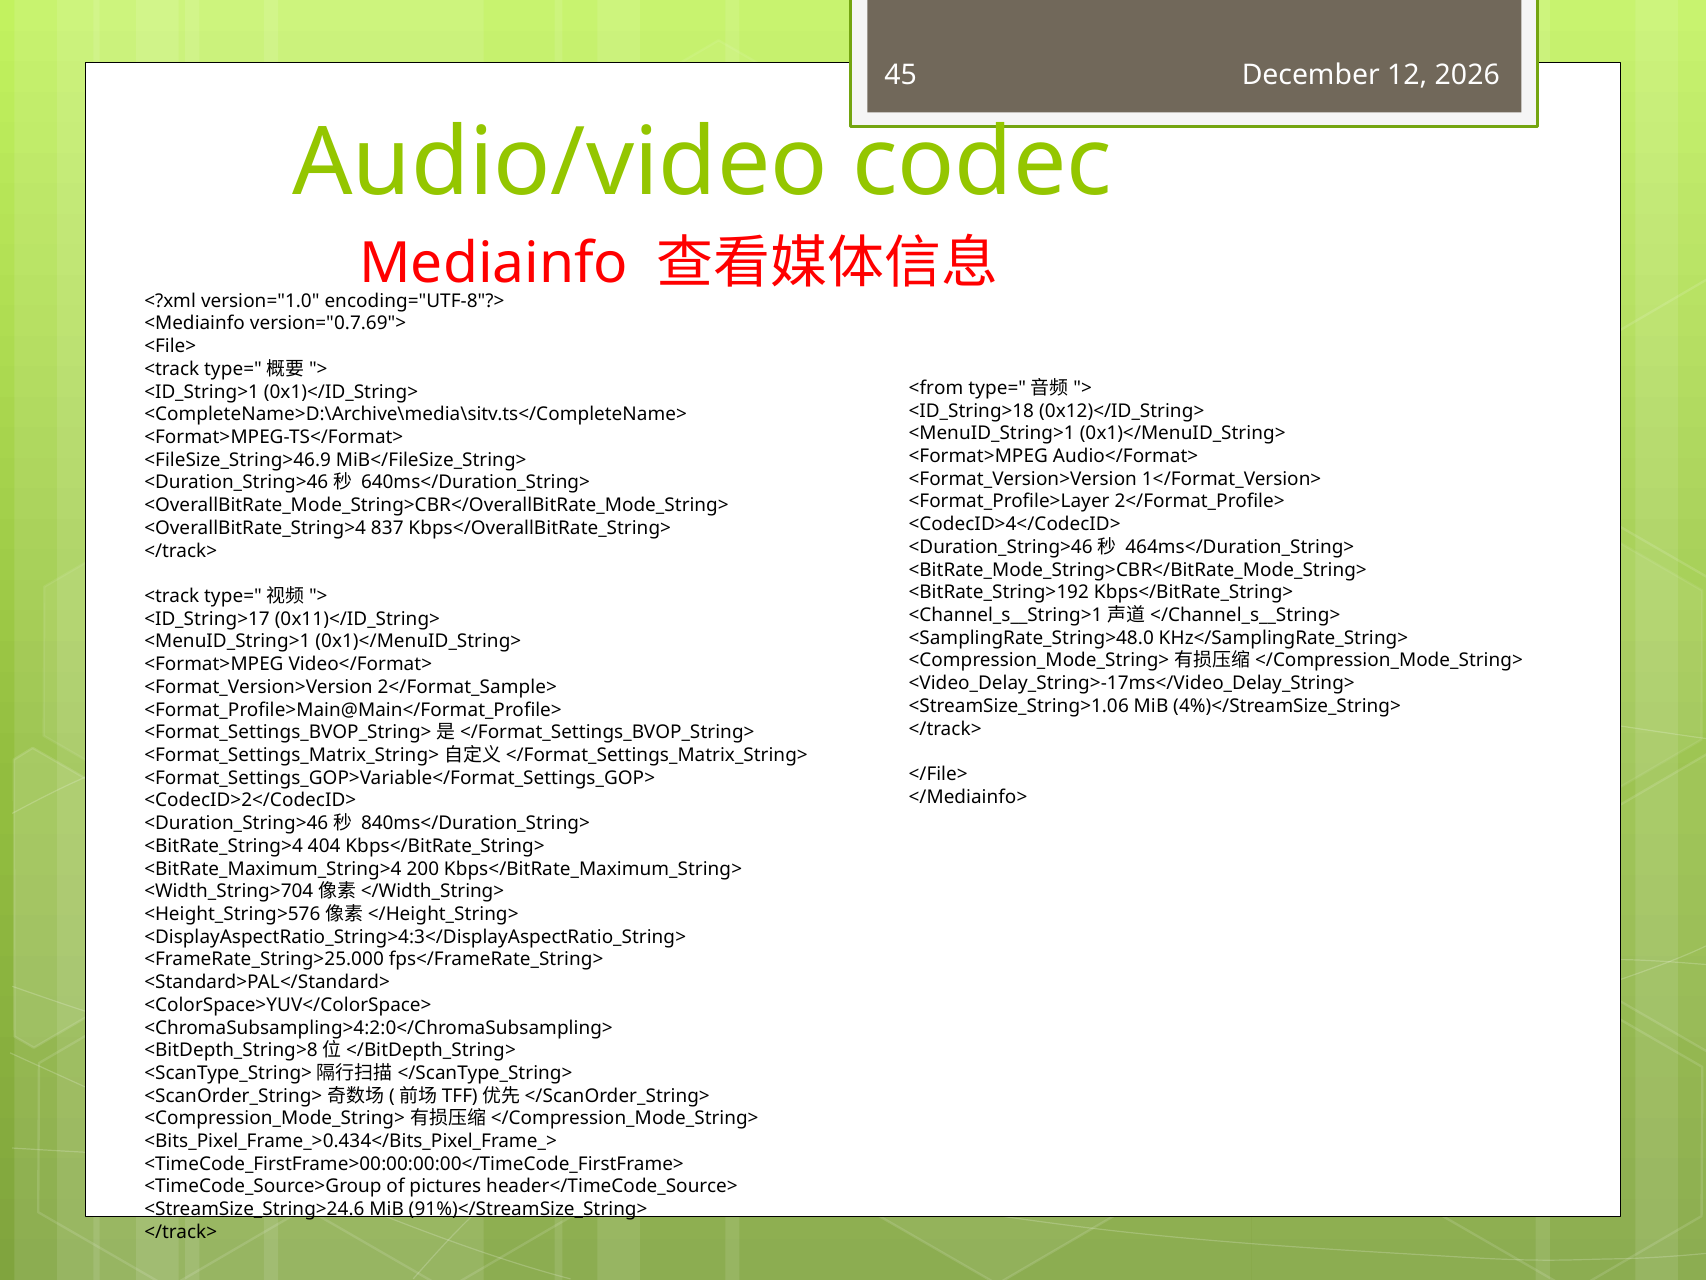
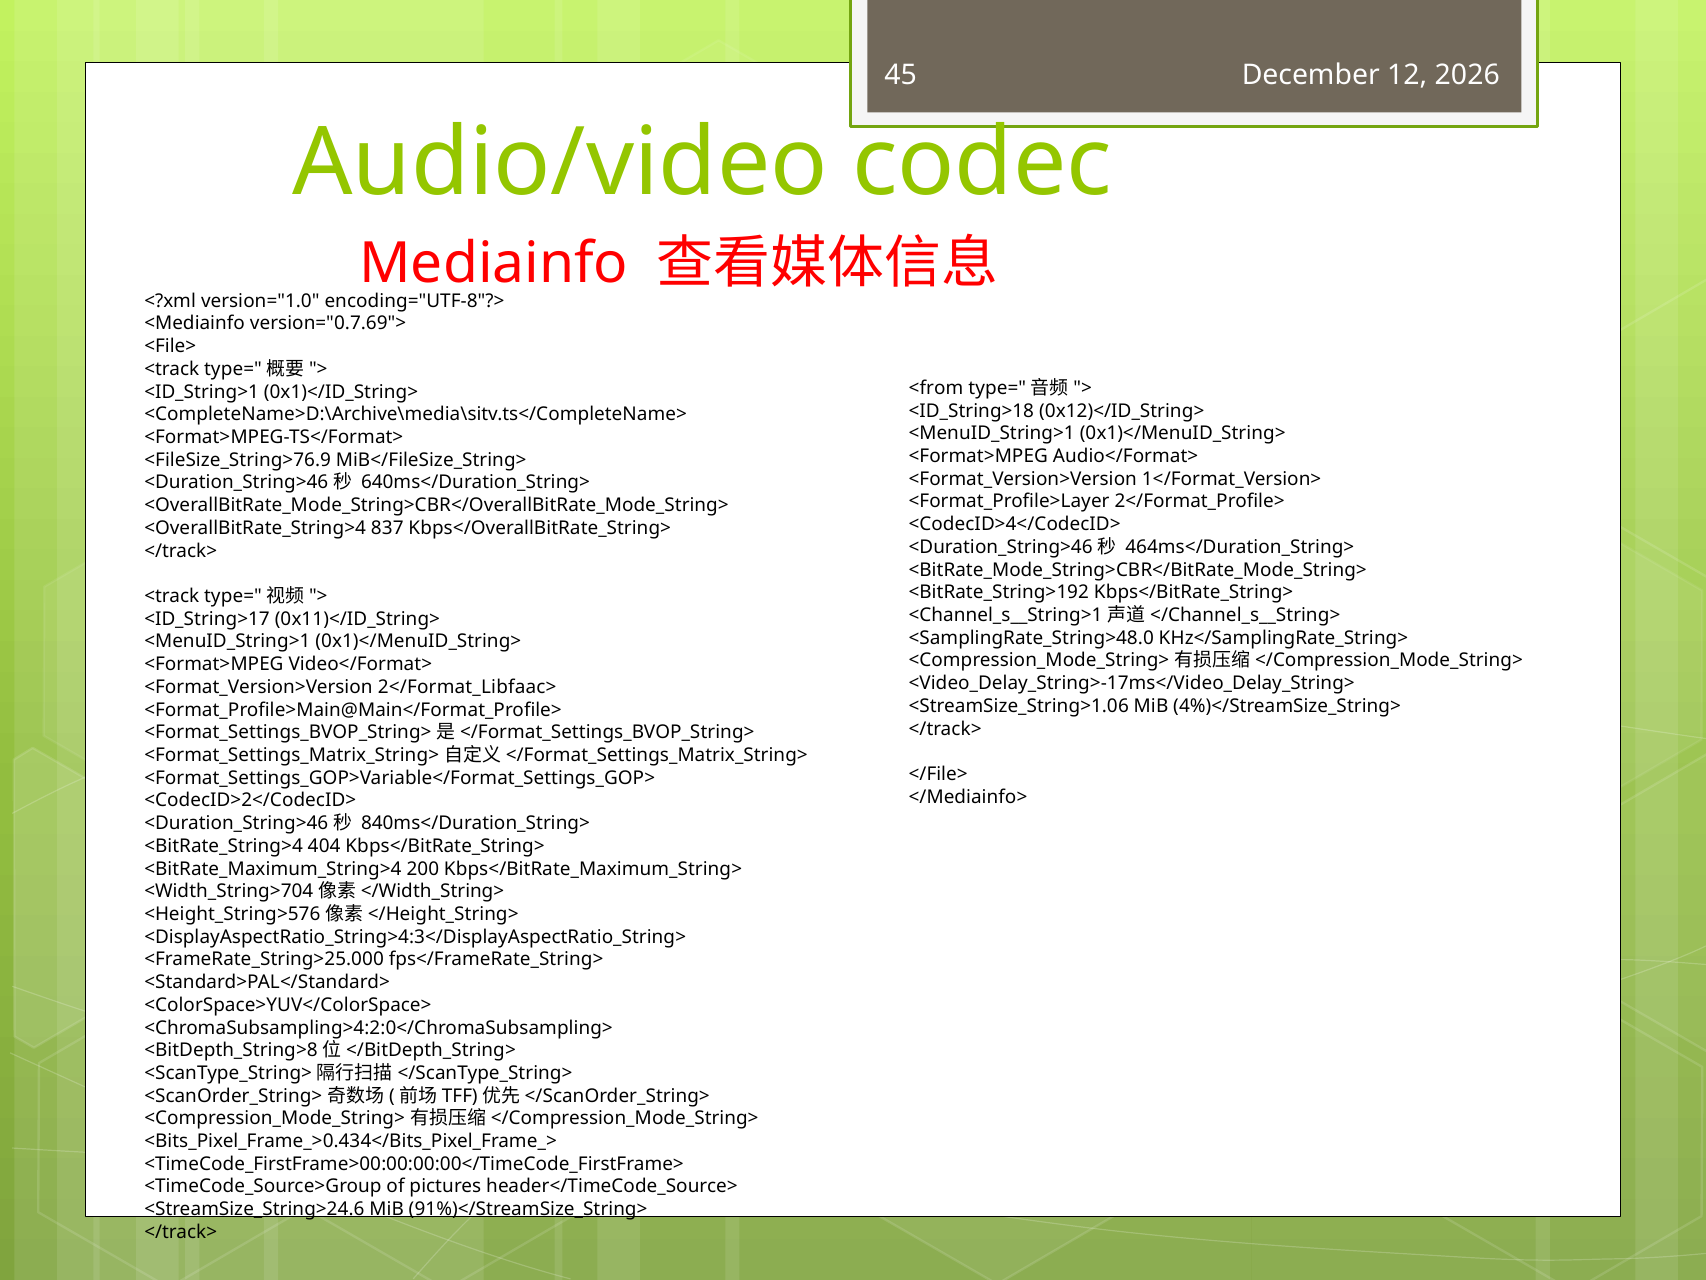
<FileSize_String>46.9: <FileSize_String>46.9 -> <FileSize_String>76.9
2</Format_Sample>: 2</Format_Sample> -> 2</Format_Libfaac>
